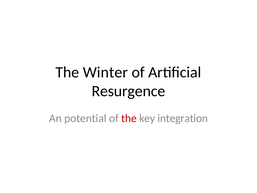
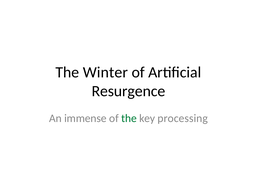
potential: potential -> immense
the at (129, 118) colour: red -> green
integration: integration -> processing
